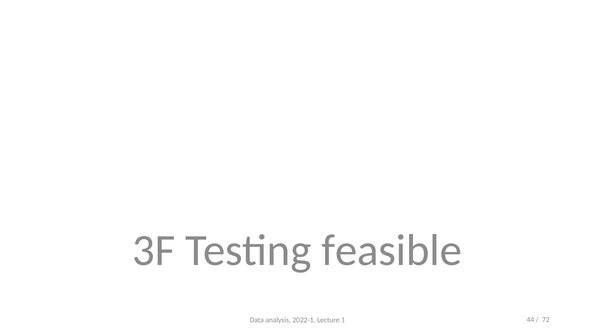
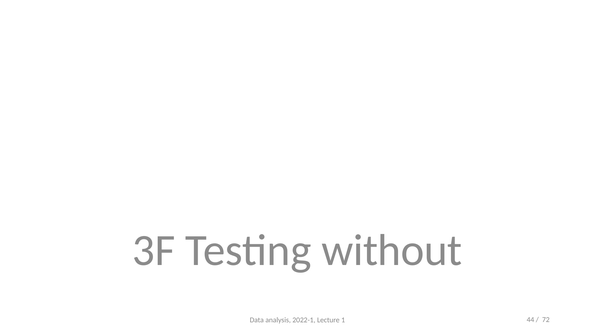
feasible: feasible -> without
